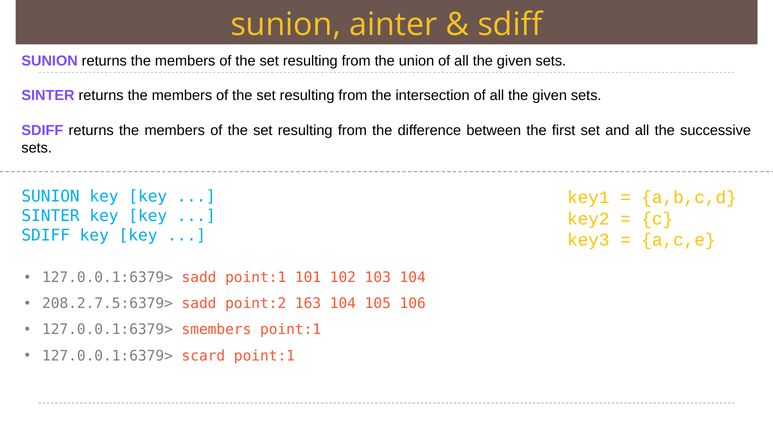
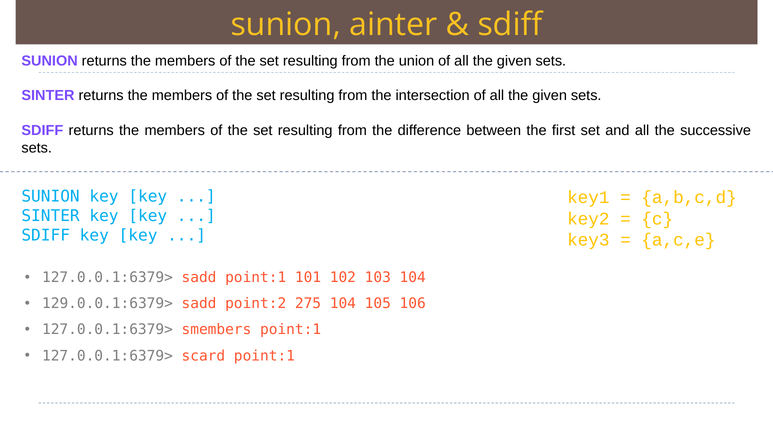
208.2.7.5:6379>: 208.2.7.5:6379> -> 129.0.0.1:6379>
163: 163 -> 275
